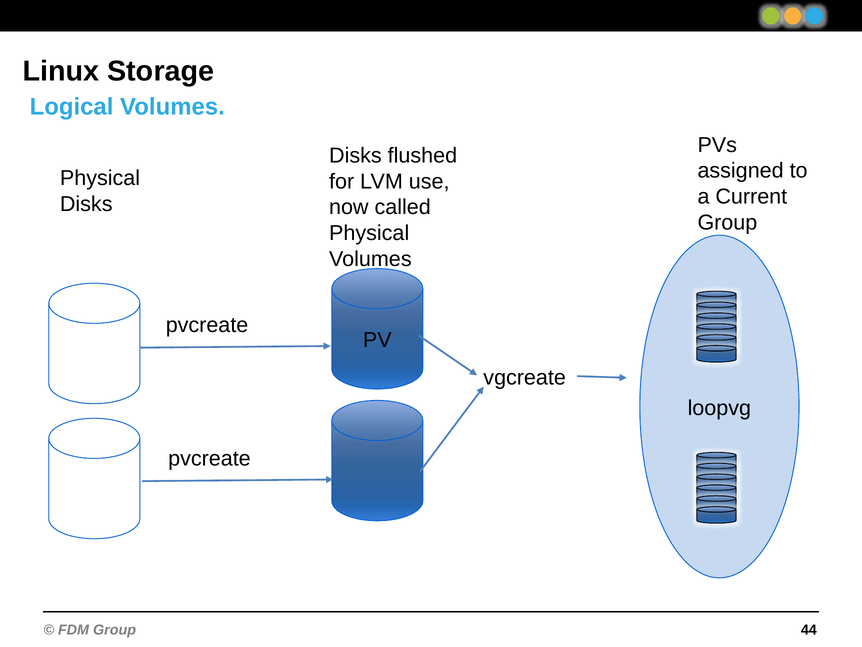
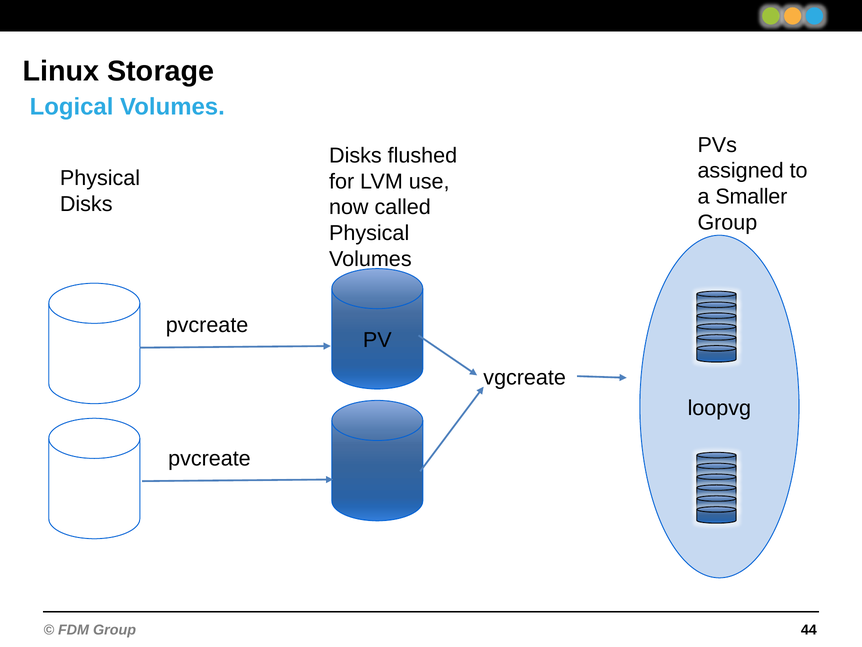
Current: Current -> Smaller
